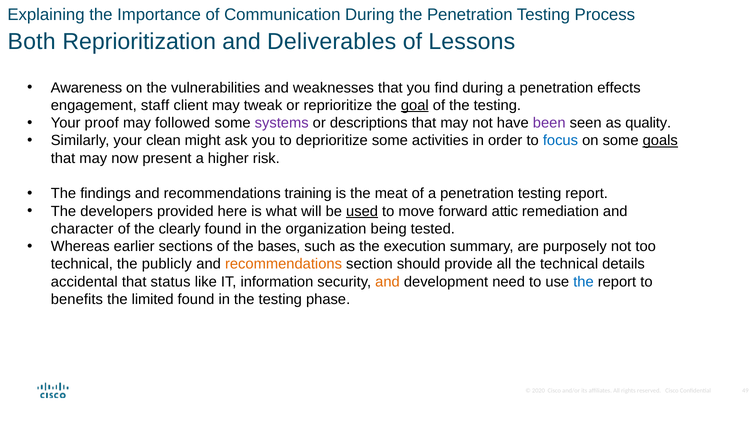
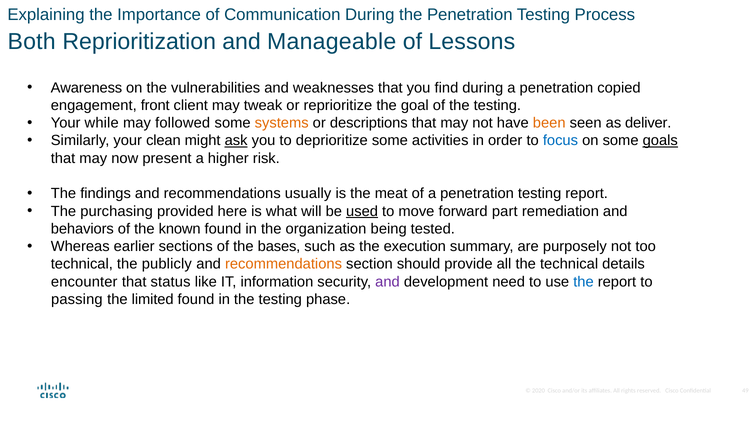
Deliverables: Deliverables -> Manageable
effects: effects -> copied
staff: staff -> front
goal underline: present -> none
proof: proof -> while
systems colour: purple -> orange
been colour: purple -> orange
quality: quality -> deliver
ask underline: none -> present
training: training -> usually
developers: developers -> purchasing
attic: attic -> part
character: character -> behaviors
clearly: clearly -> known
accidental: accidental -> encounter
and at (388, 282) colour: orange -> purple
benefits: benefits -> passing
